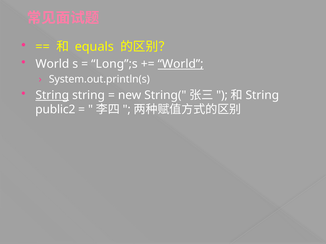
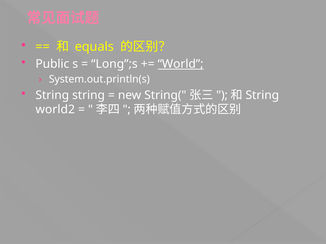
World at (52, 64): World -> Public
String at (52, 95) underline: present -> none
public2: public2 -> world2
